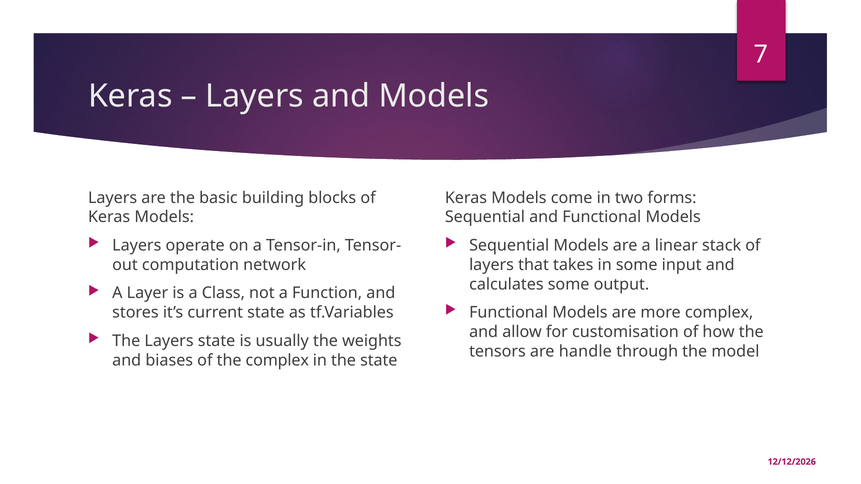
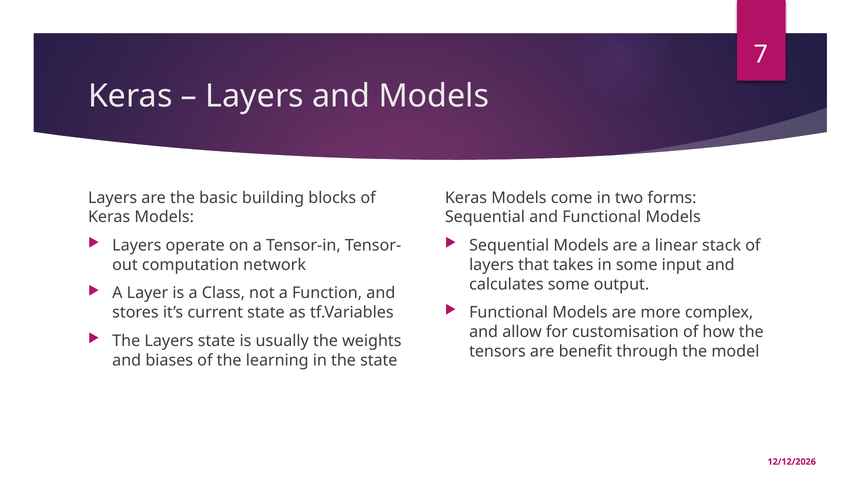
handle: handle -> benefit
the complex: complex -> learning
